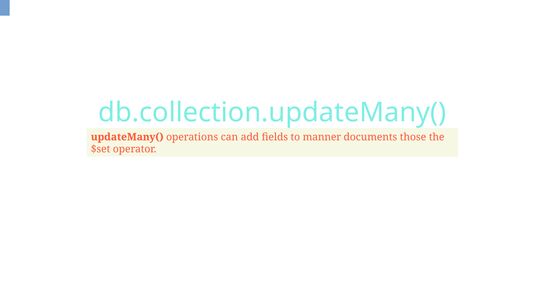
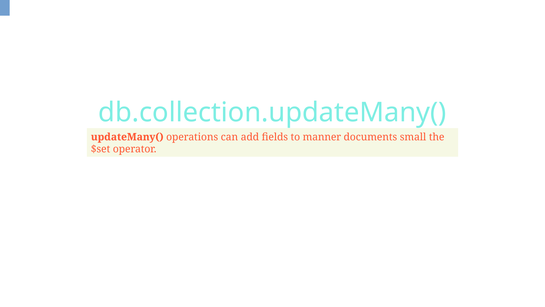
those: those -> small
